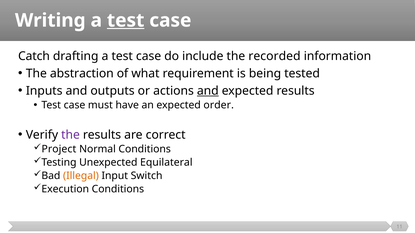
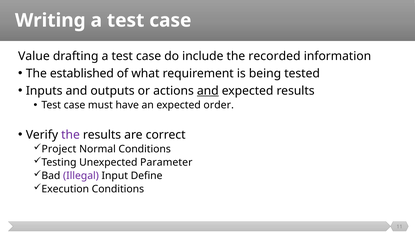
test at (126, 20) underline: present -> none
Catch: Catch -> Value
abstraction: abstraction -> established
Equilateral: Equilateral -> Parameter
Illegal colour: orange -> purple
Switch: Switch -> Define
